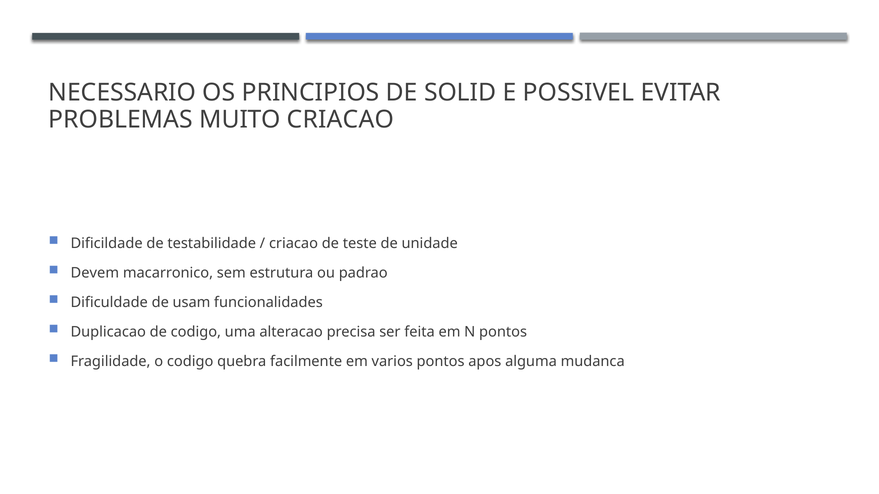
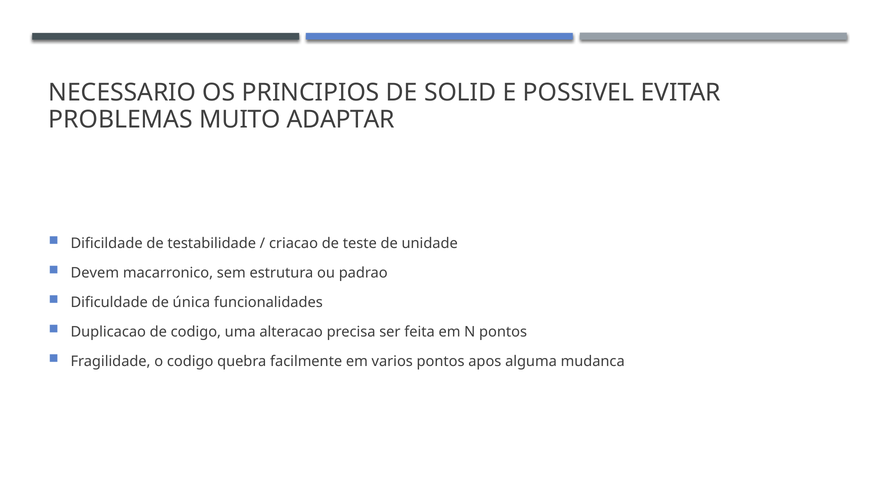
MUITO CRIACAO: CRIACAO -> ADAPTAR
usam: usam -> única
